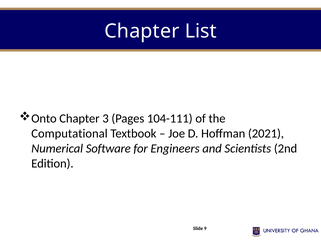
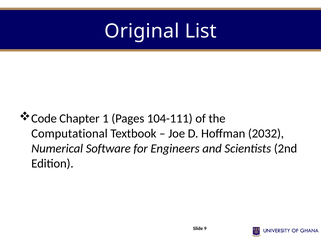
Chapter at (142, 31): Chapter -> Original
Onto: Onto -> Code
3: 3 -> 1
2021: 2021 -> 2032
